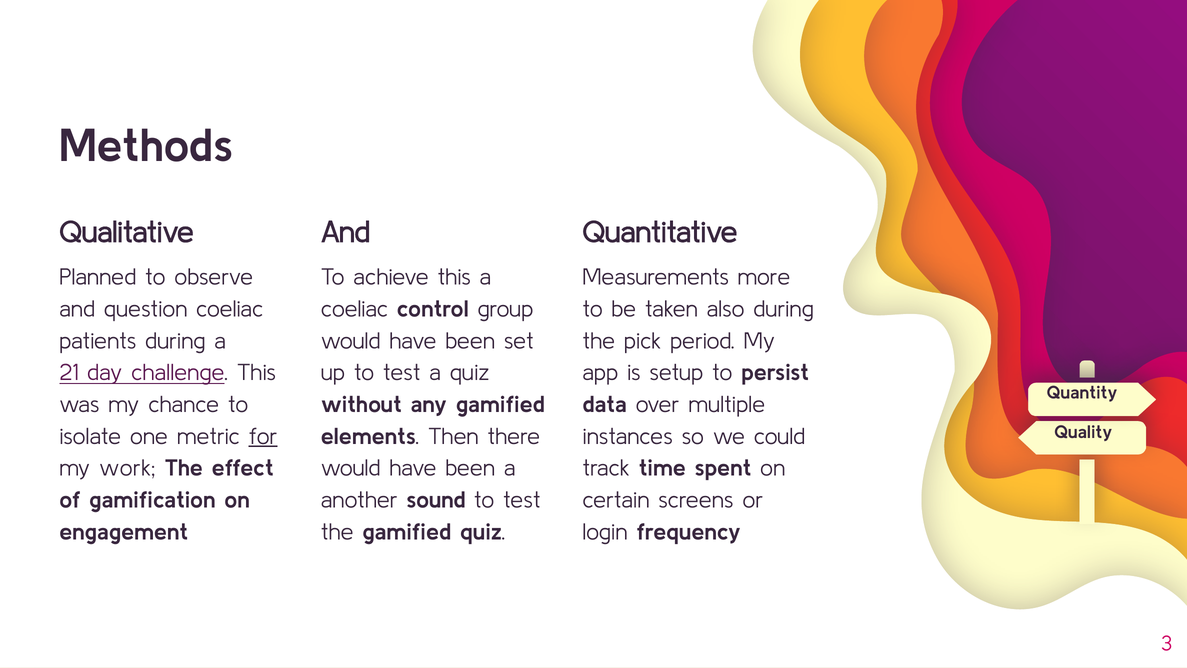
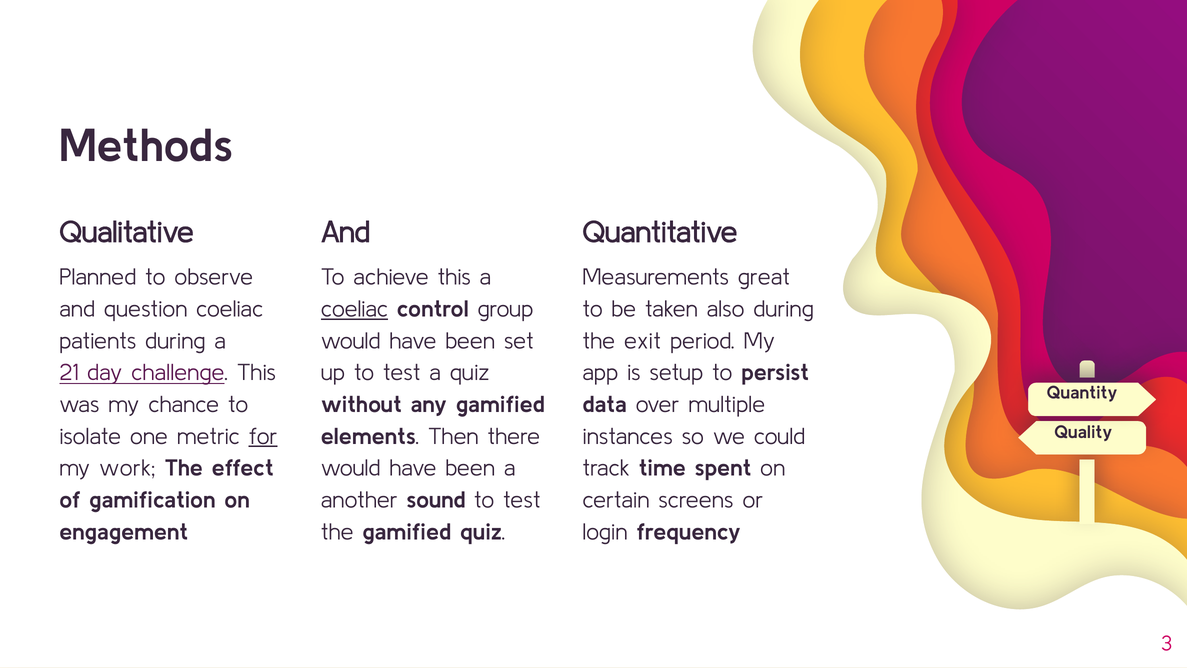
more: more -> great
coeliac at (354, 309) underline: none -> present
pick: pick -> exit
